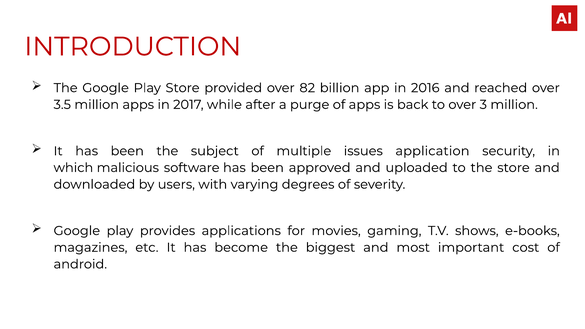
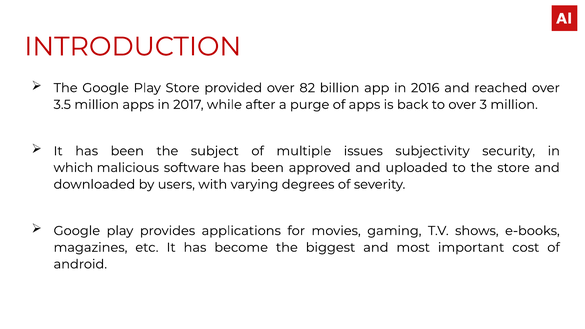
application: application -> subjectivity
